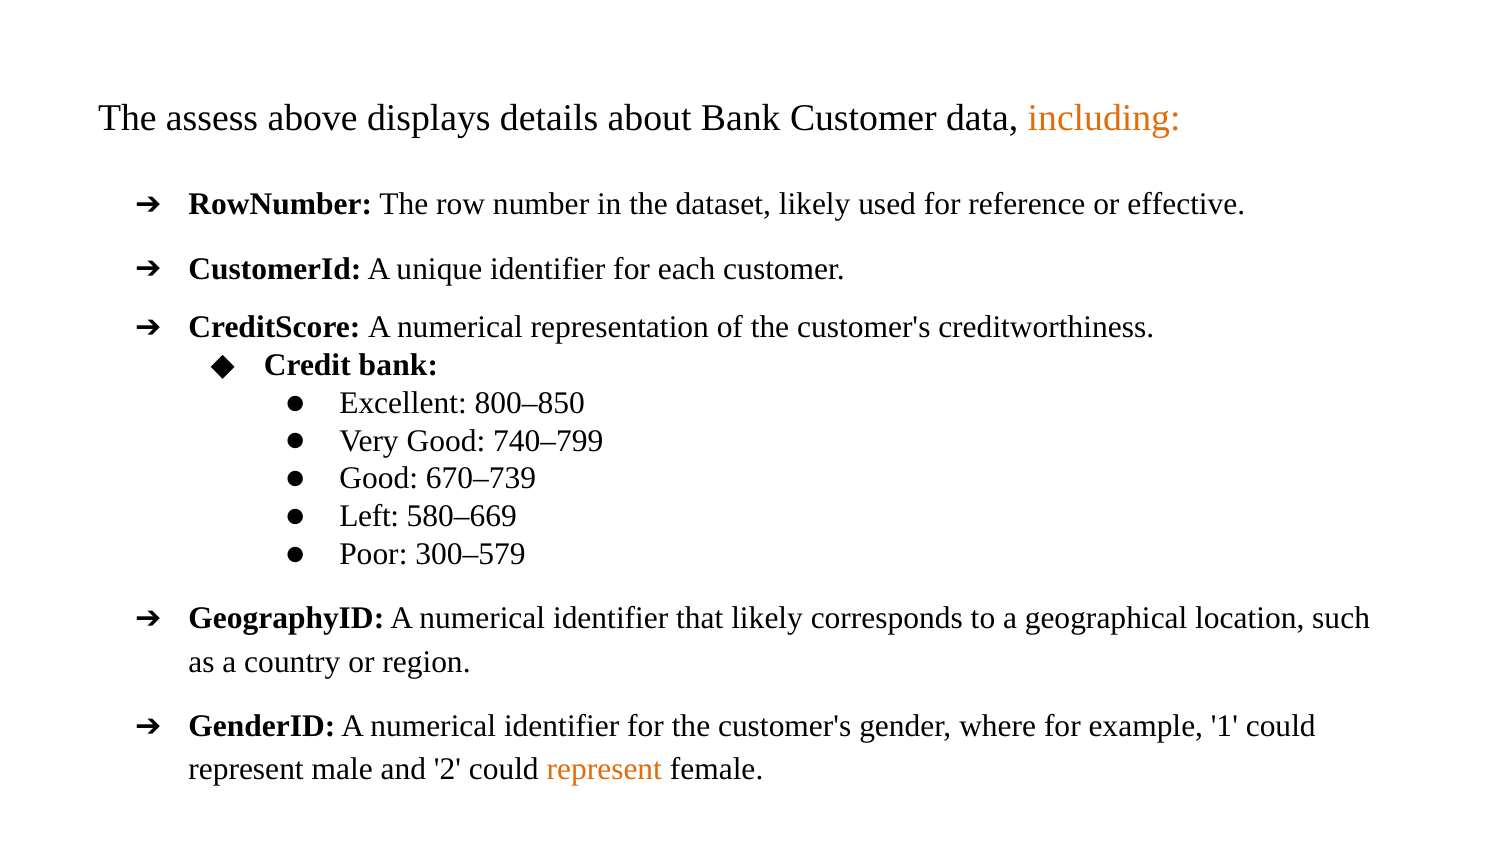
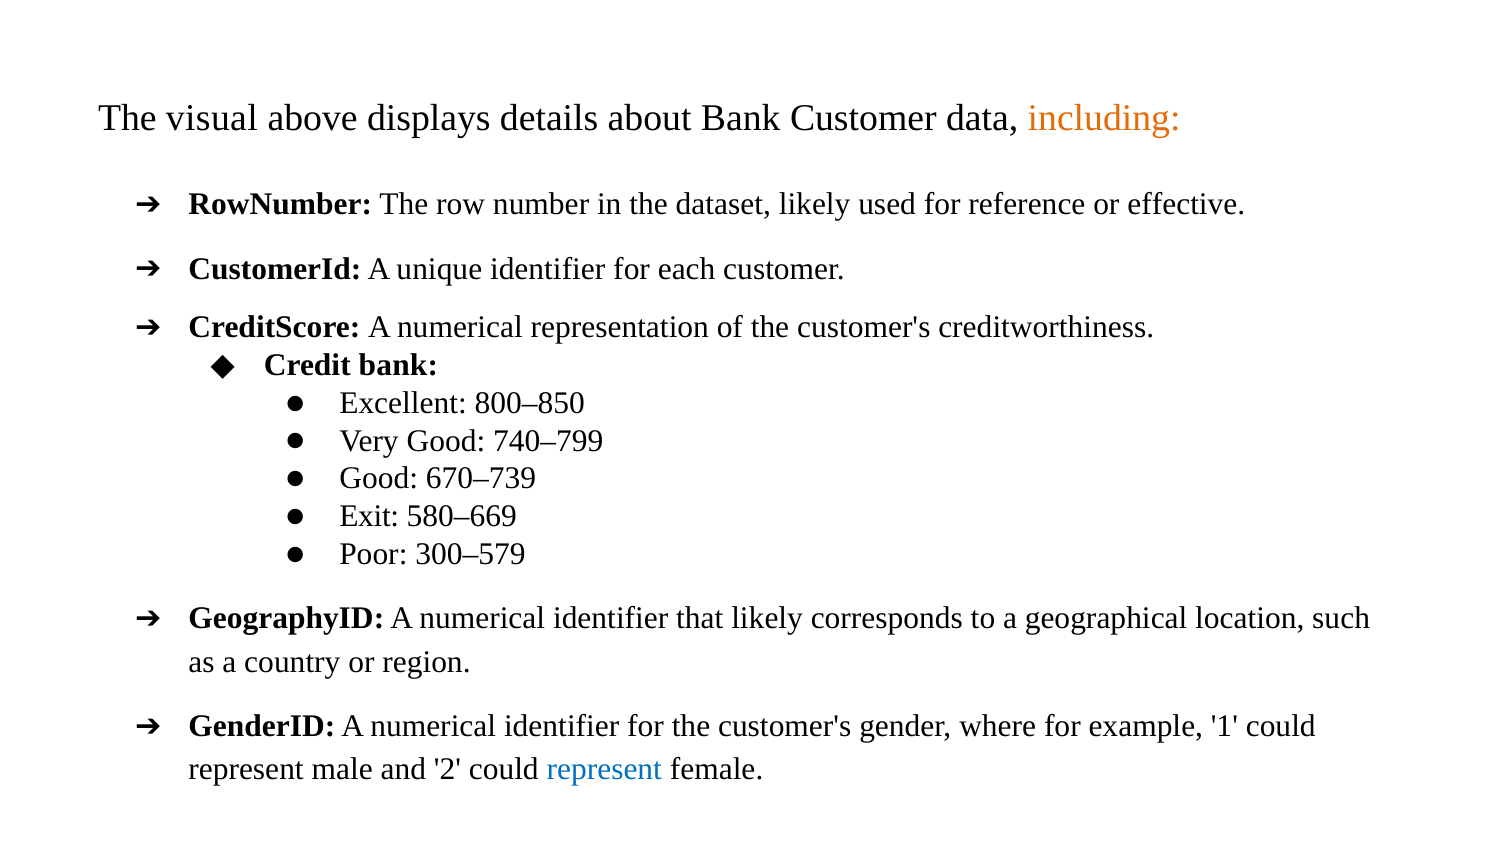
assess: assess -> visual
Left: Left -> Exit
represent at (604, 769) colour: orange -> blue
